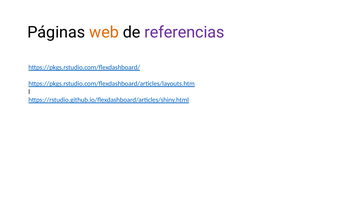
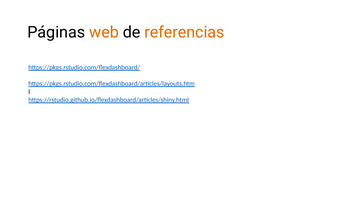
referencias colour: purple -> orange
